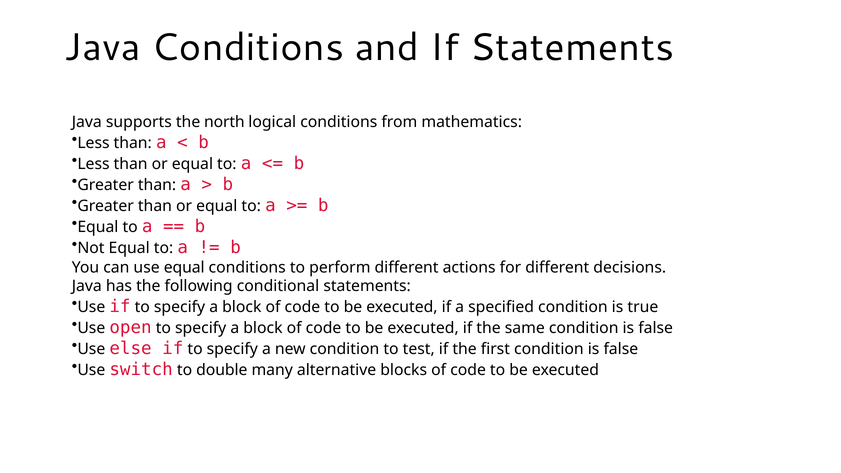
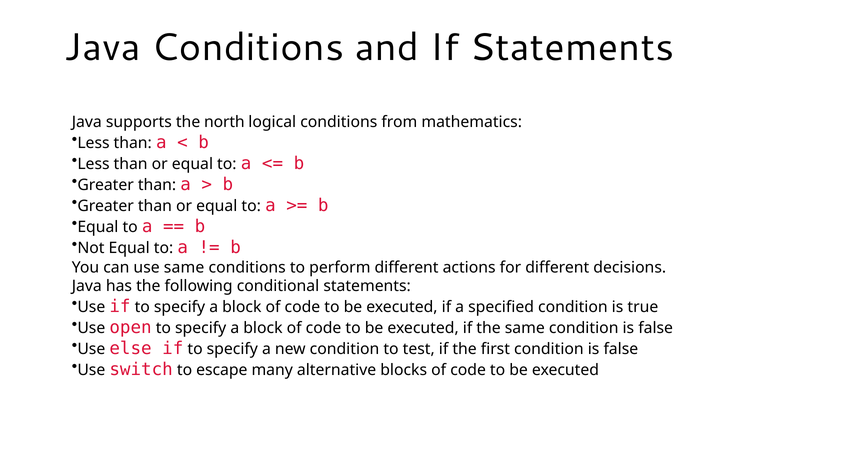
use equal: equal -> same
double: double -> escape
